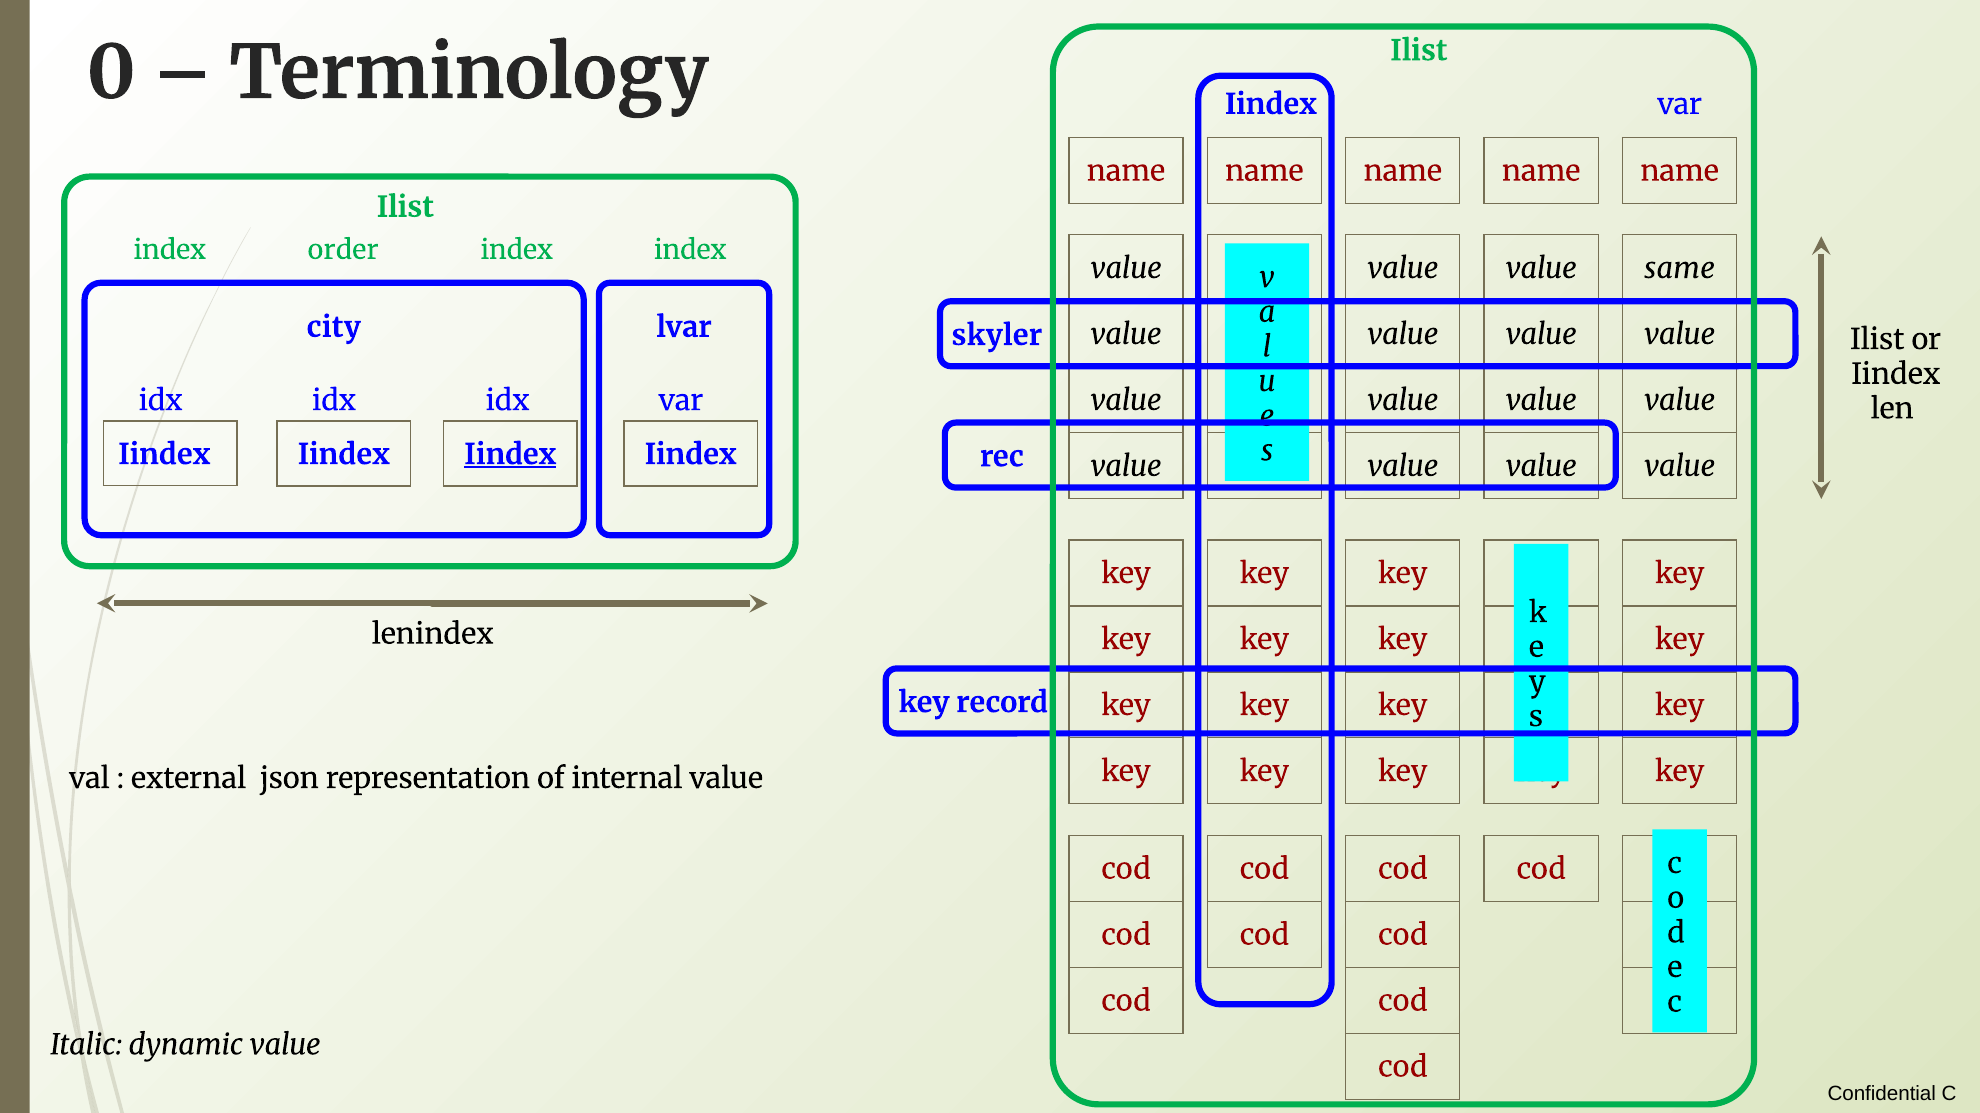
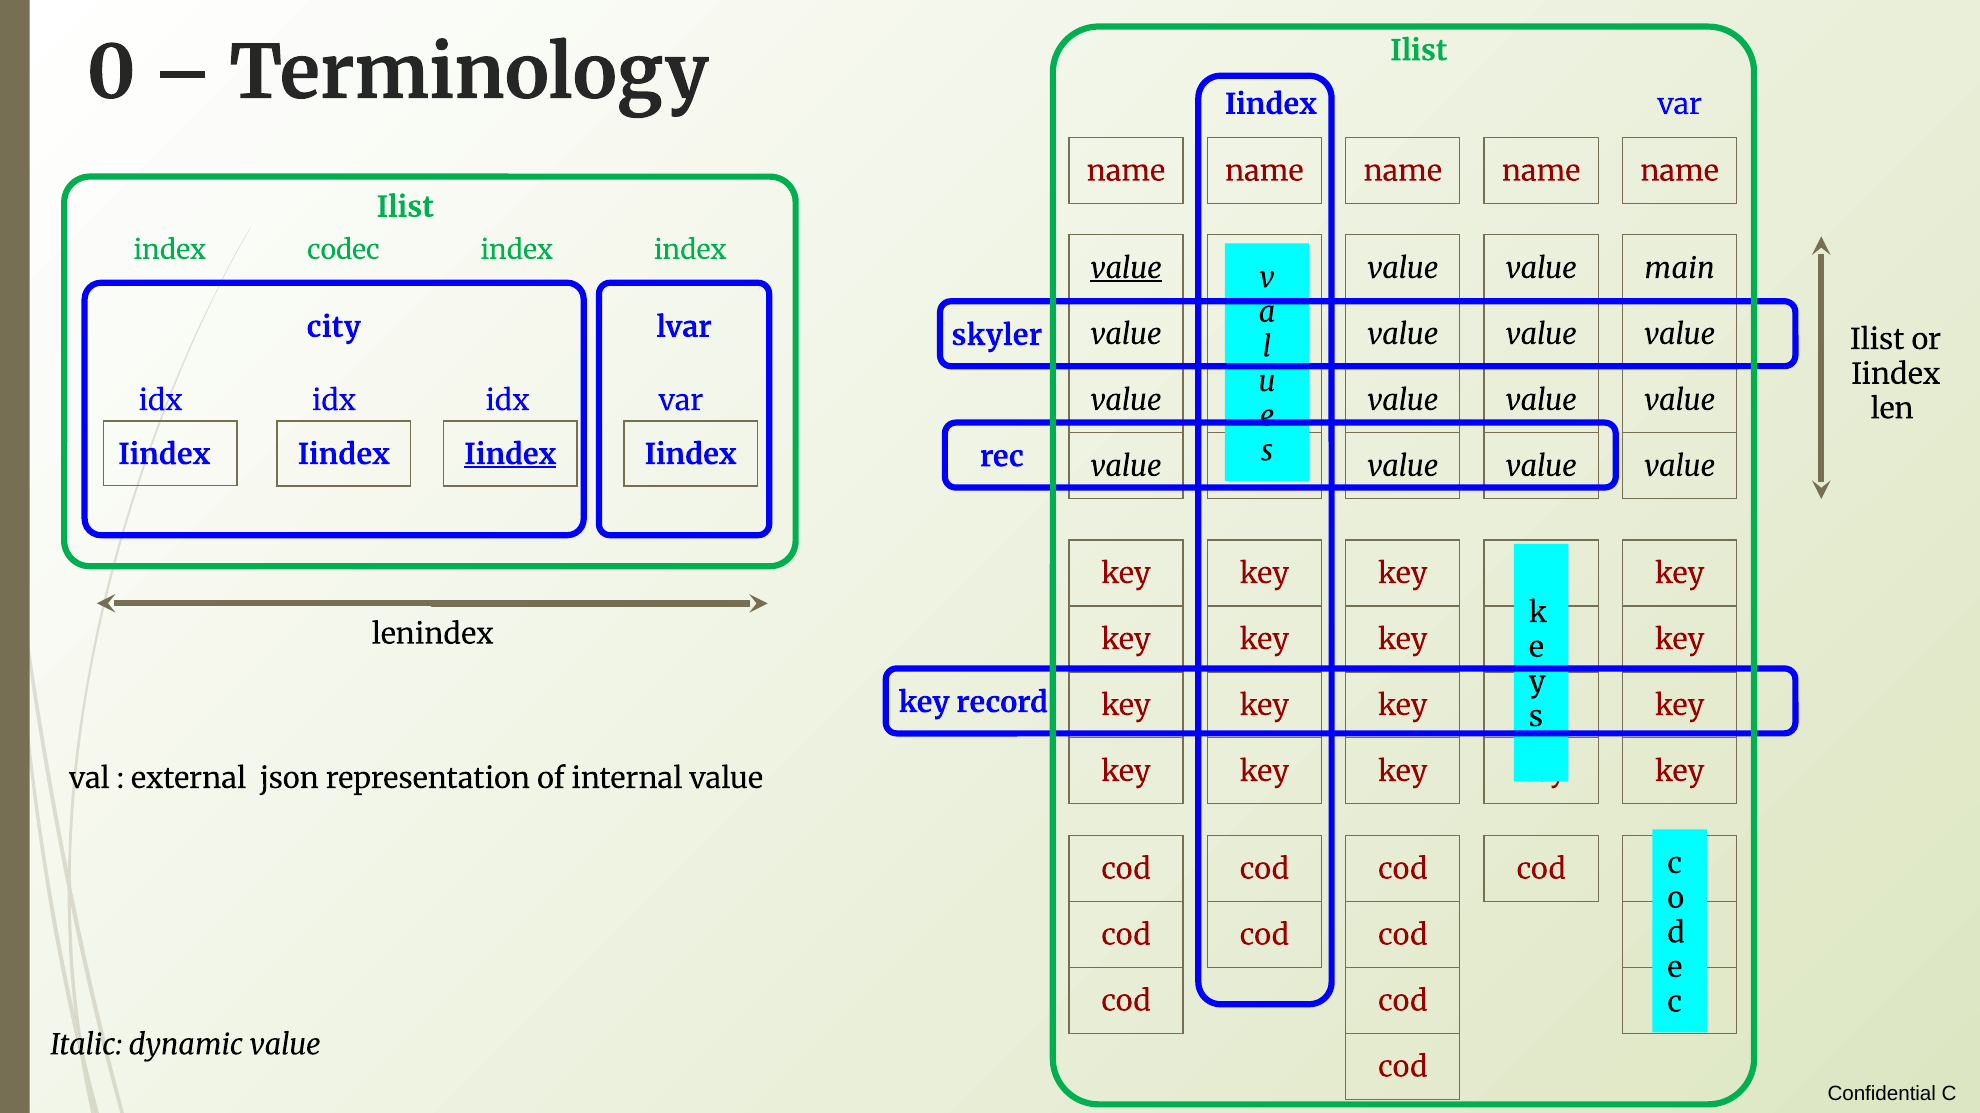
order: order -> codec
value at (1126, 269) underline: none -> present
same: same -> main
